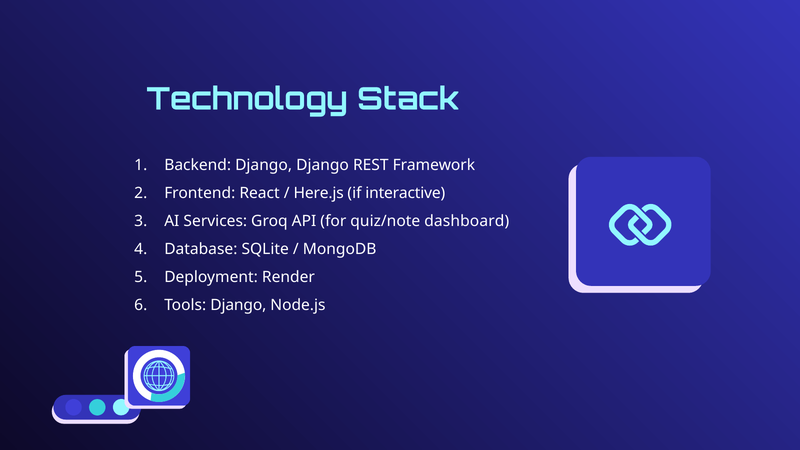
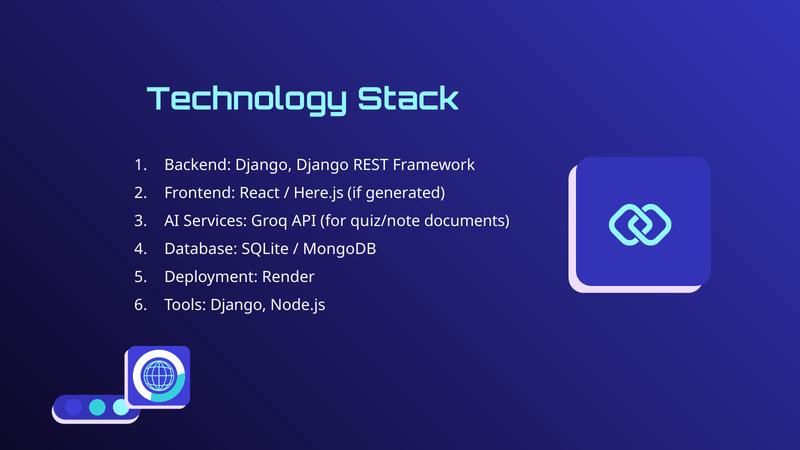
interactive: interactive -> generated
dashboard: dashboard -> documents
